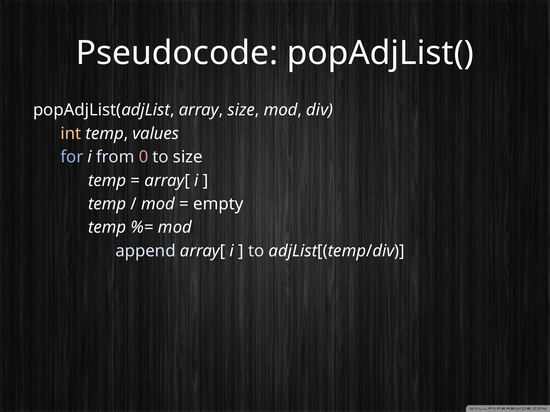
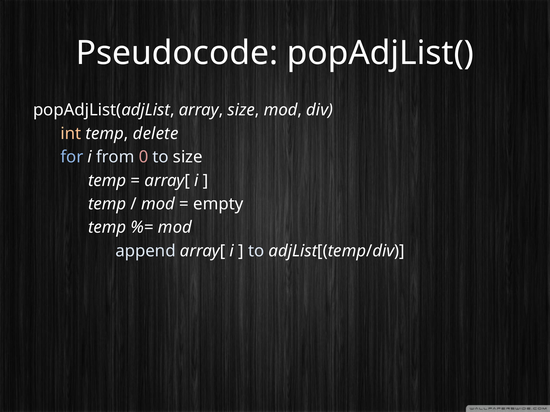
values: values -> delete
